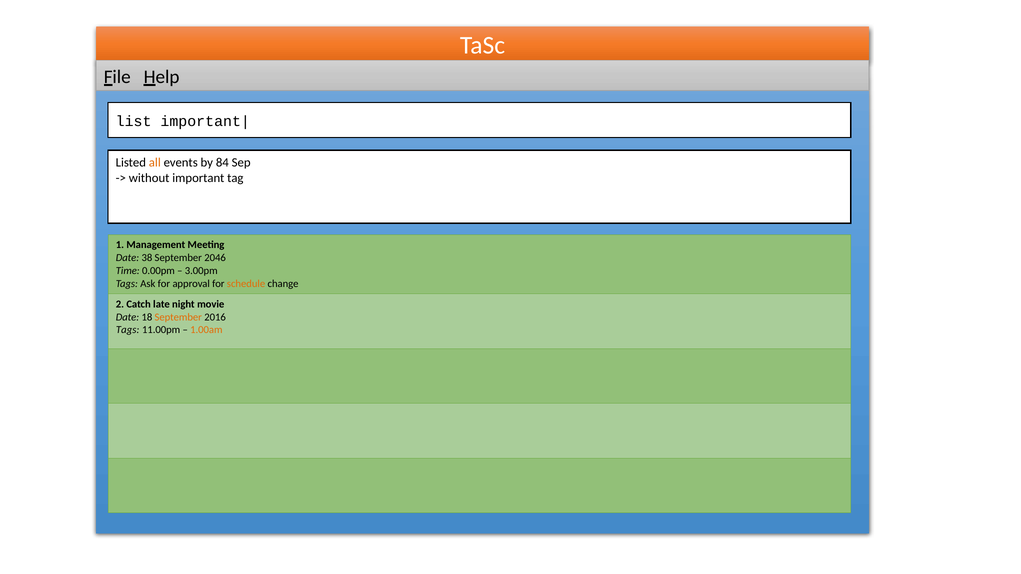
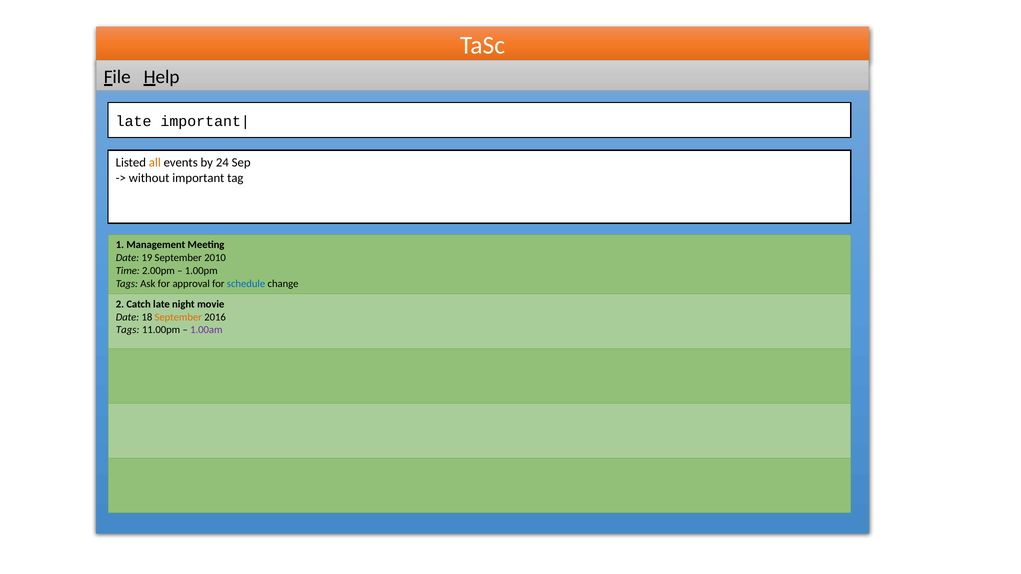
list at (134, 121): list -> late
84: 84 -> 24
38: 38 -> 19
2046: 2046 -> 2010
0.00pm: 0.00pm -> 2.00pm
3.00pm: 3.00pm -> 1.00pm
schedule colour: orange -> blue
1.00am colour: orange -> purple
